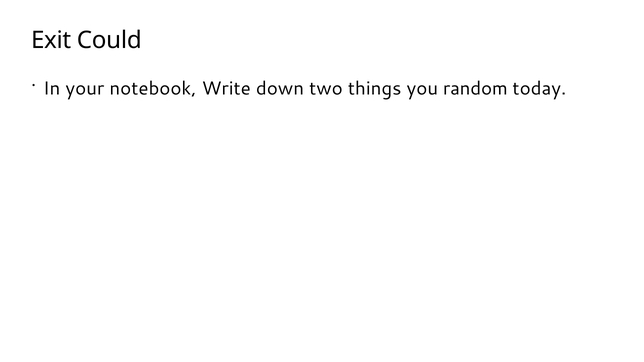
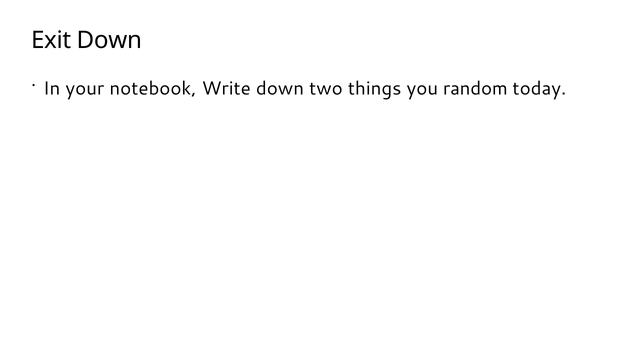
Exit Could: Could -> Down
